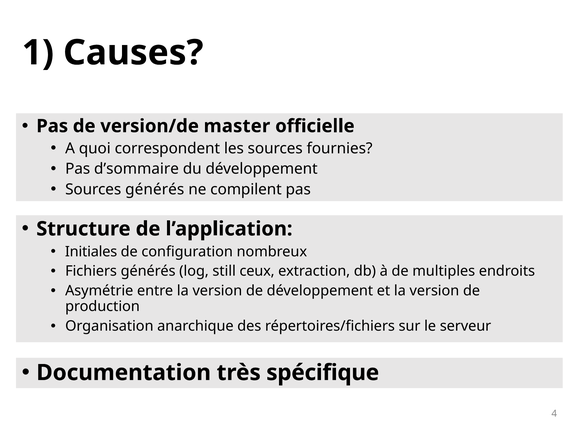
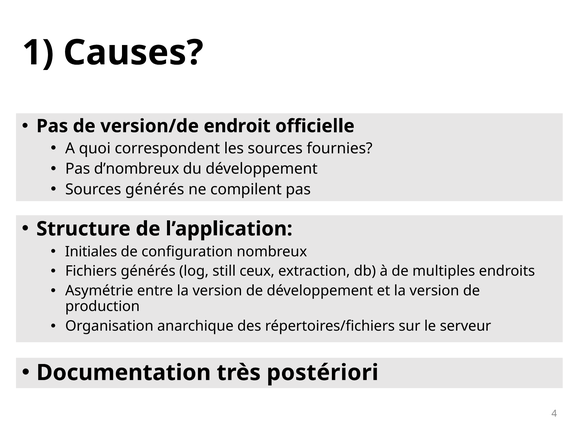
master: master -> endroit
d’sommaire: d’sommaire -> d’nombreux
spécifique: spécifique -> postériori
